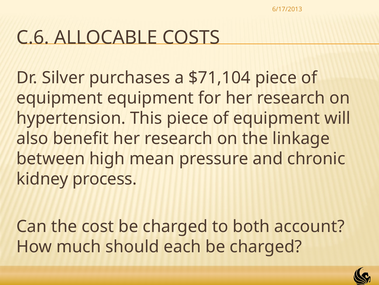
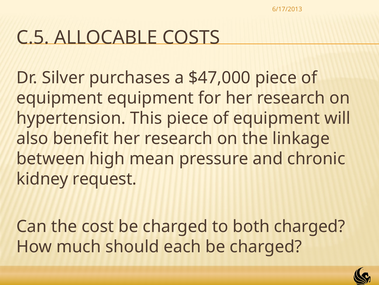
C.6: C.6 -> C.5
$71,104: $71,104 -> $47,000
process: process -> request
both account: account -> charged
